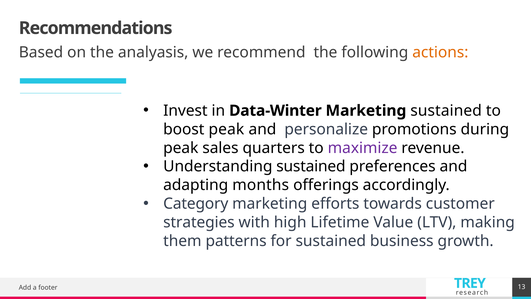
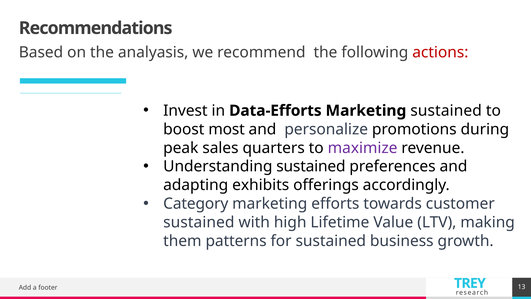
actions colour: orange -> red
Data-Winter: Data-Winter -> Data-Efforts
boost peak: peak -> most
months: months -> exhibits
strategies at (199, 222): strategies -> sustained
